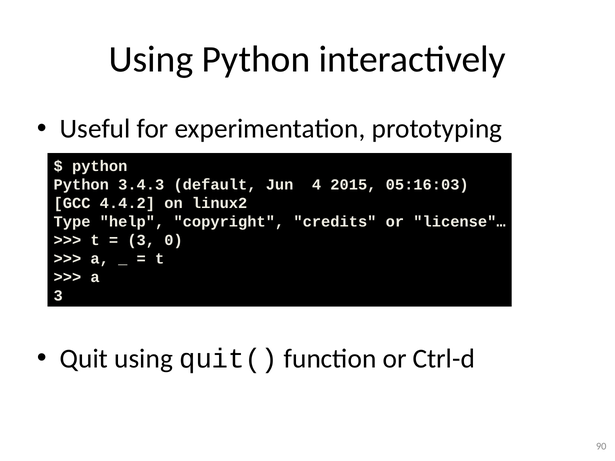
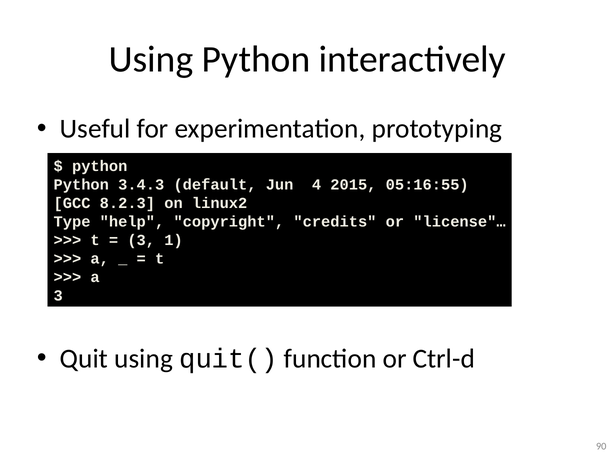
05:16:03: 05:16:03 -> 05:16:55
4.4.2: 4.4.2 -> 8.2.3
0: 0 -> 1
